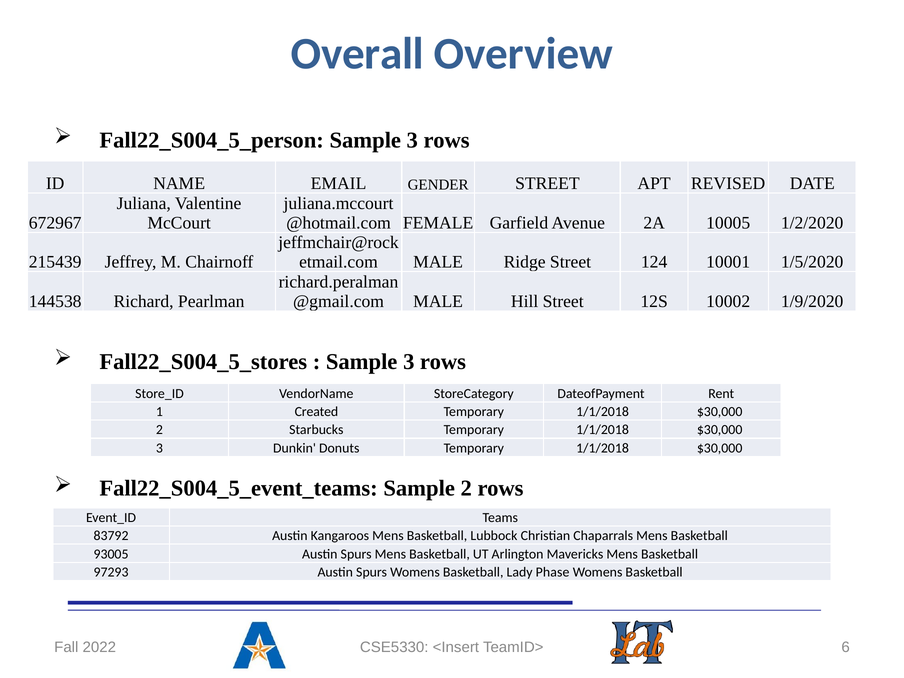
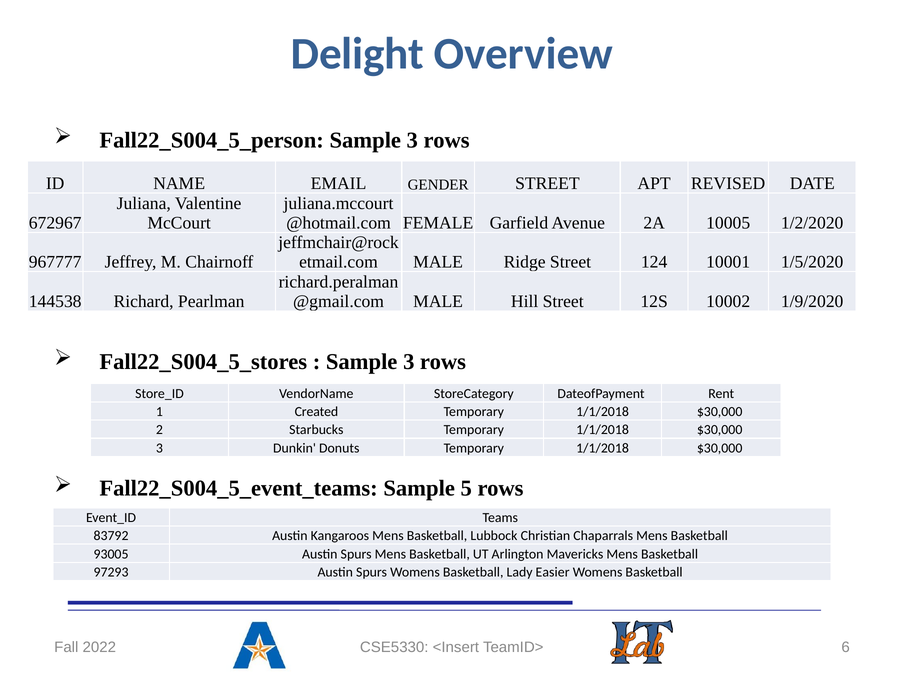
Overall: Overall -> Delight
215439: 215439 -> 967777
Sample 2: 2 -> 5
Phase: Phase -> Easier
